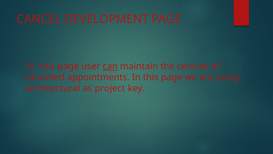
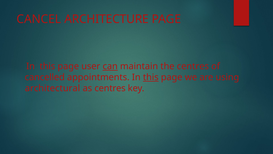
DEVELOPMENT: DEVELOPMENT -> ARCHITECTURE
this at (151, 77) underline: none -> present
as project: project -> centres
